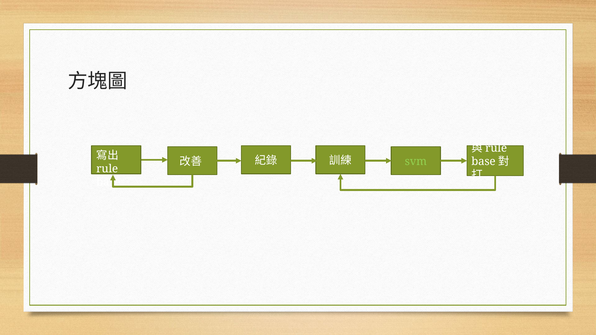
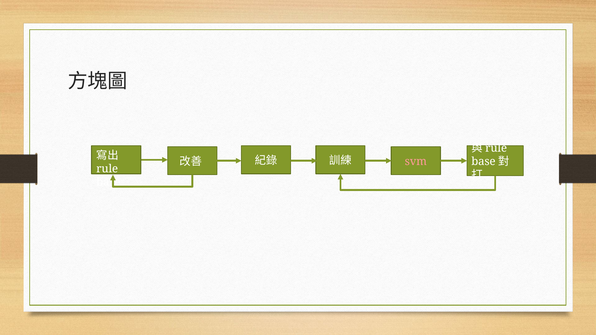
svm colour: light green -> pink
